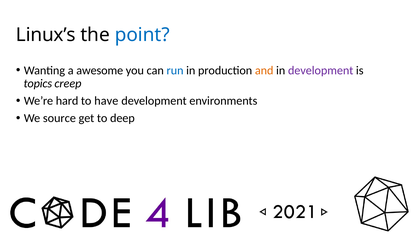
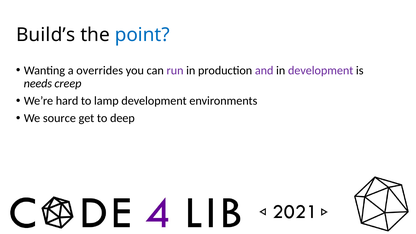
Linux’s: Linux’s -> Build’s
awesome: awesome -> overrides
run colour: blue -> purple
and colour: orange -> purple
topics: topics -> needs
have: have -> lamp
